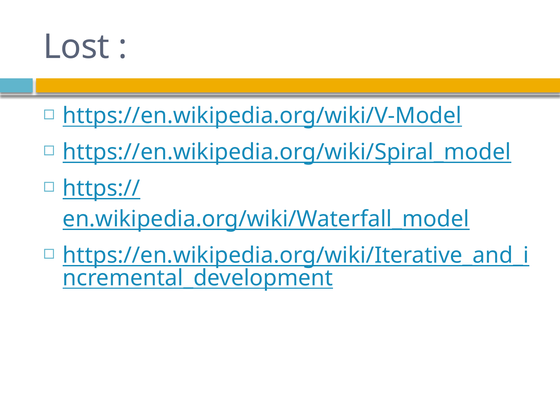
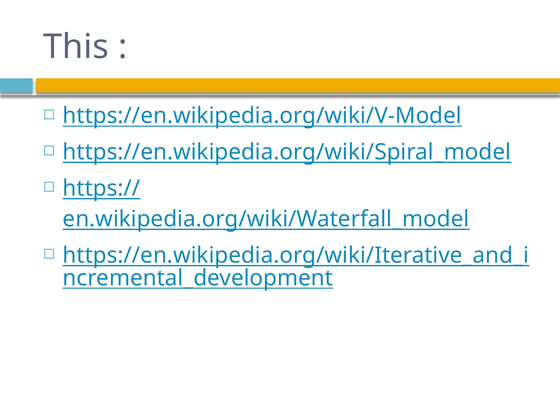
Lost: Lost -> This
